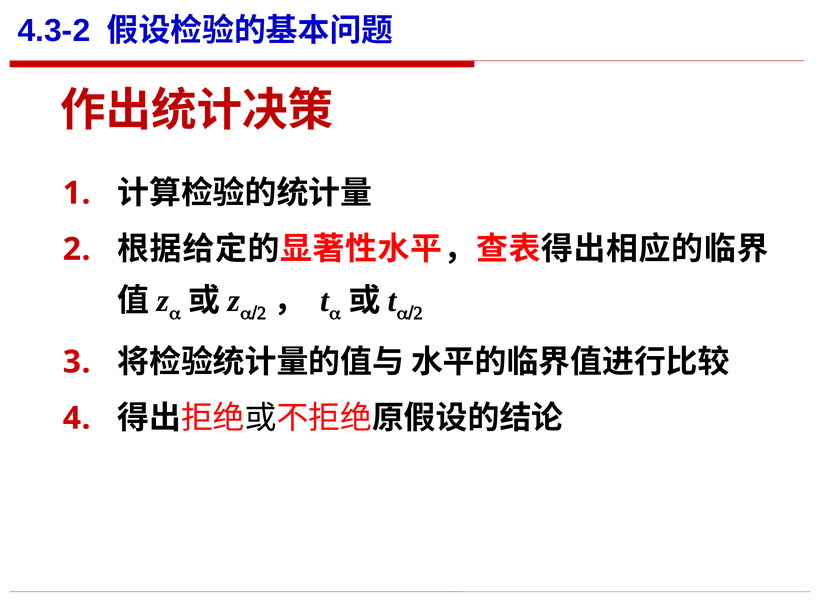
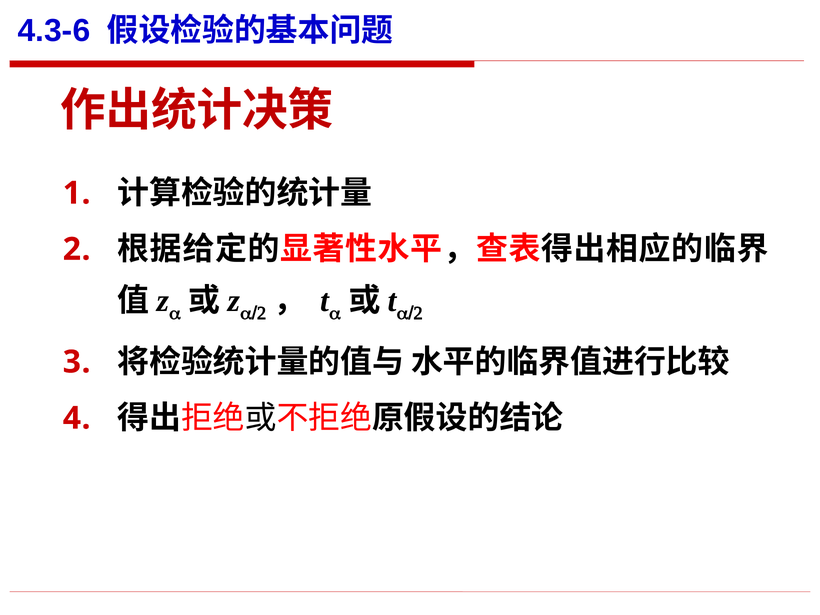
4.3-2: 4.3-2 -> 4.3-6
